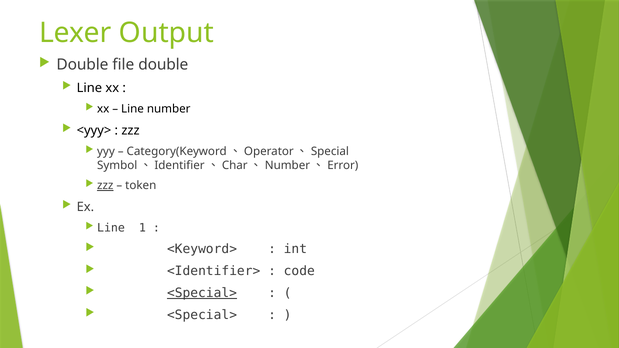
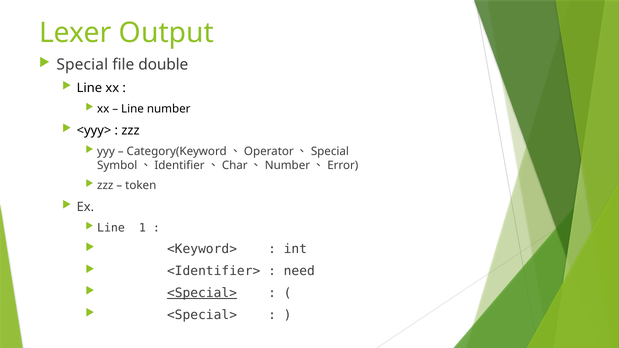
Double at (82, 65): Double -> Special
zzz at (105, 186) underline: present -> none
code: code -> need
